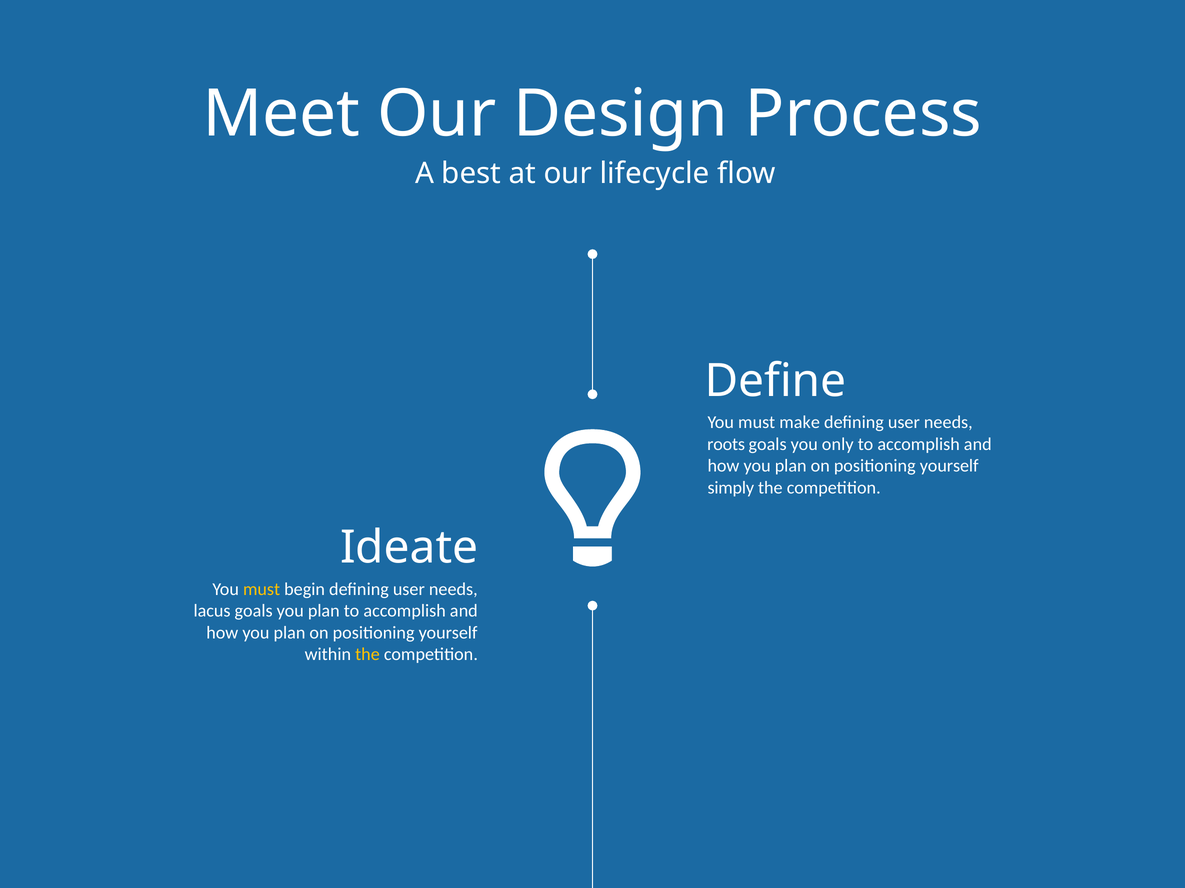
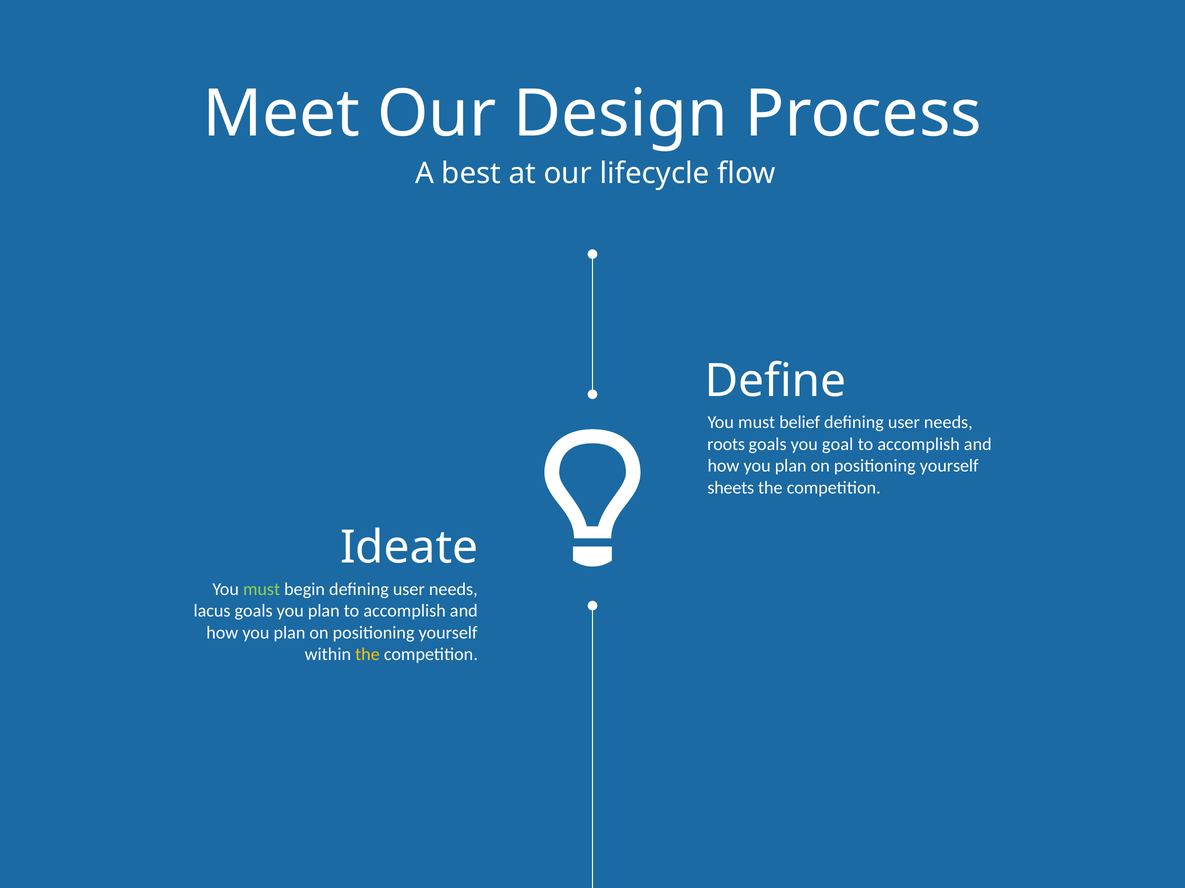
make: make -> belief
only: only -> goal
simply: simply -> sheets
must at (262, 590) colour: yellow -> light green
